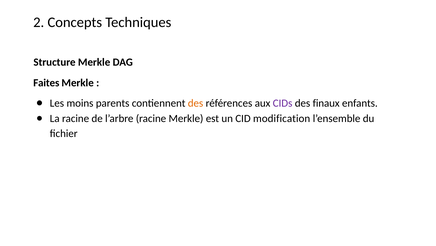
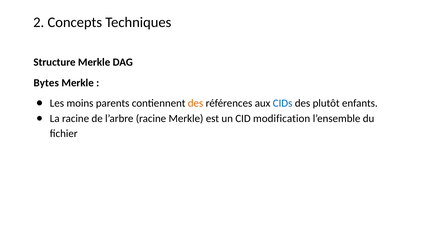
Faites: Faites -> Bytes
CIDs colour: purple -> blue
finaux: finaux -> plutôt
